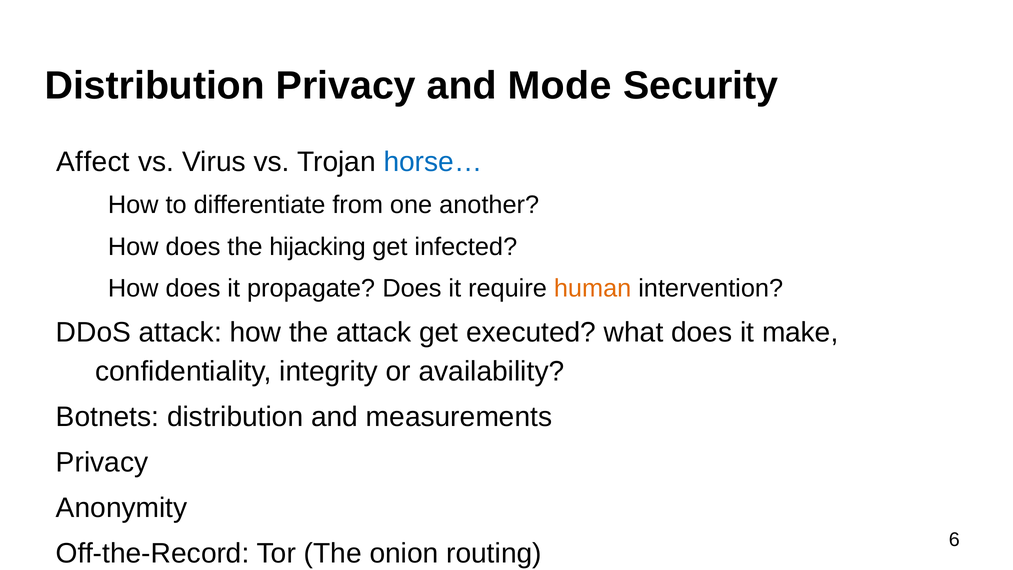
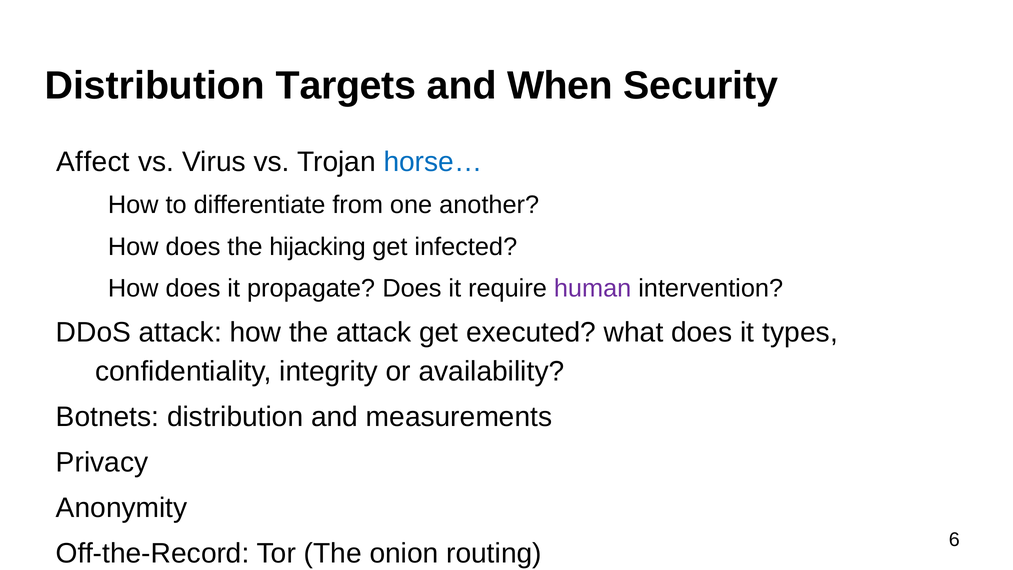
Distribution Privacy: Privacy -> Targets
Mode: Mode -> When
human colour: orange -> purple
make: make -> types
